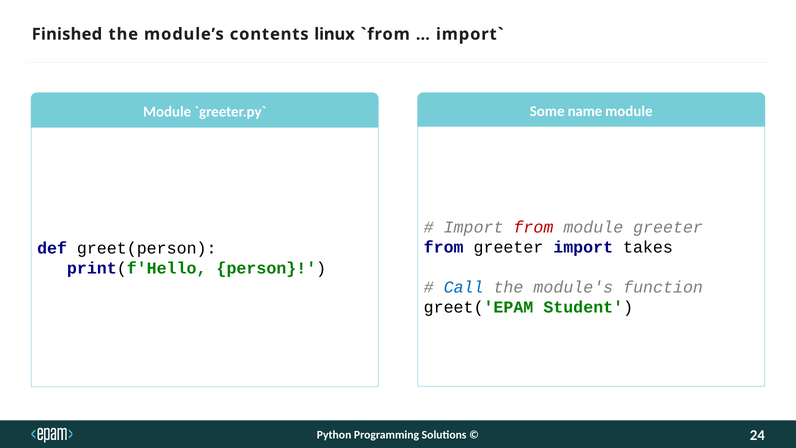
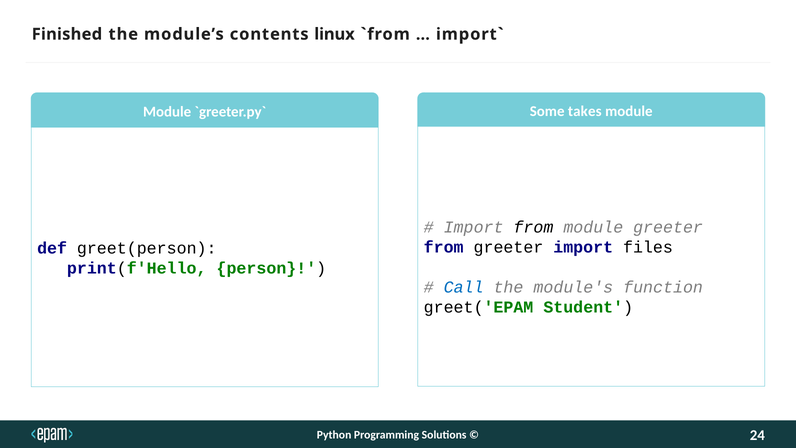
name: name -> takes
from at (533, 227) colour: red -> black
takes: takes -> files
